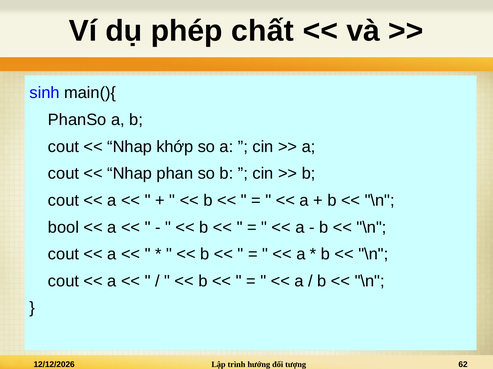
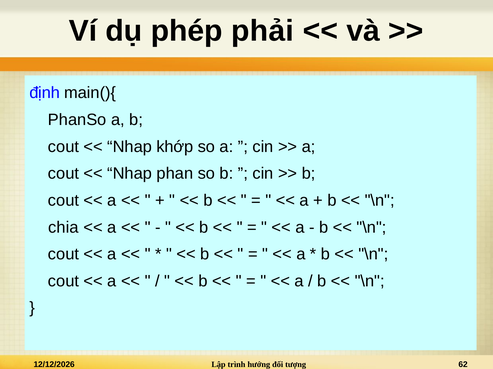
chất: chất -> phải
sinh: sinh -> định
bool: bool -> chia
